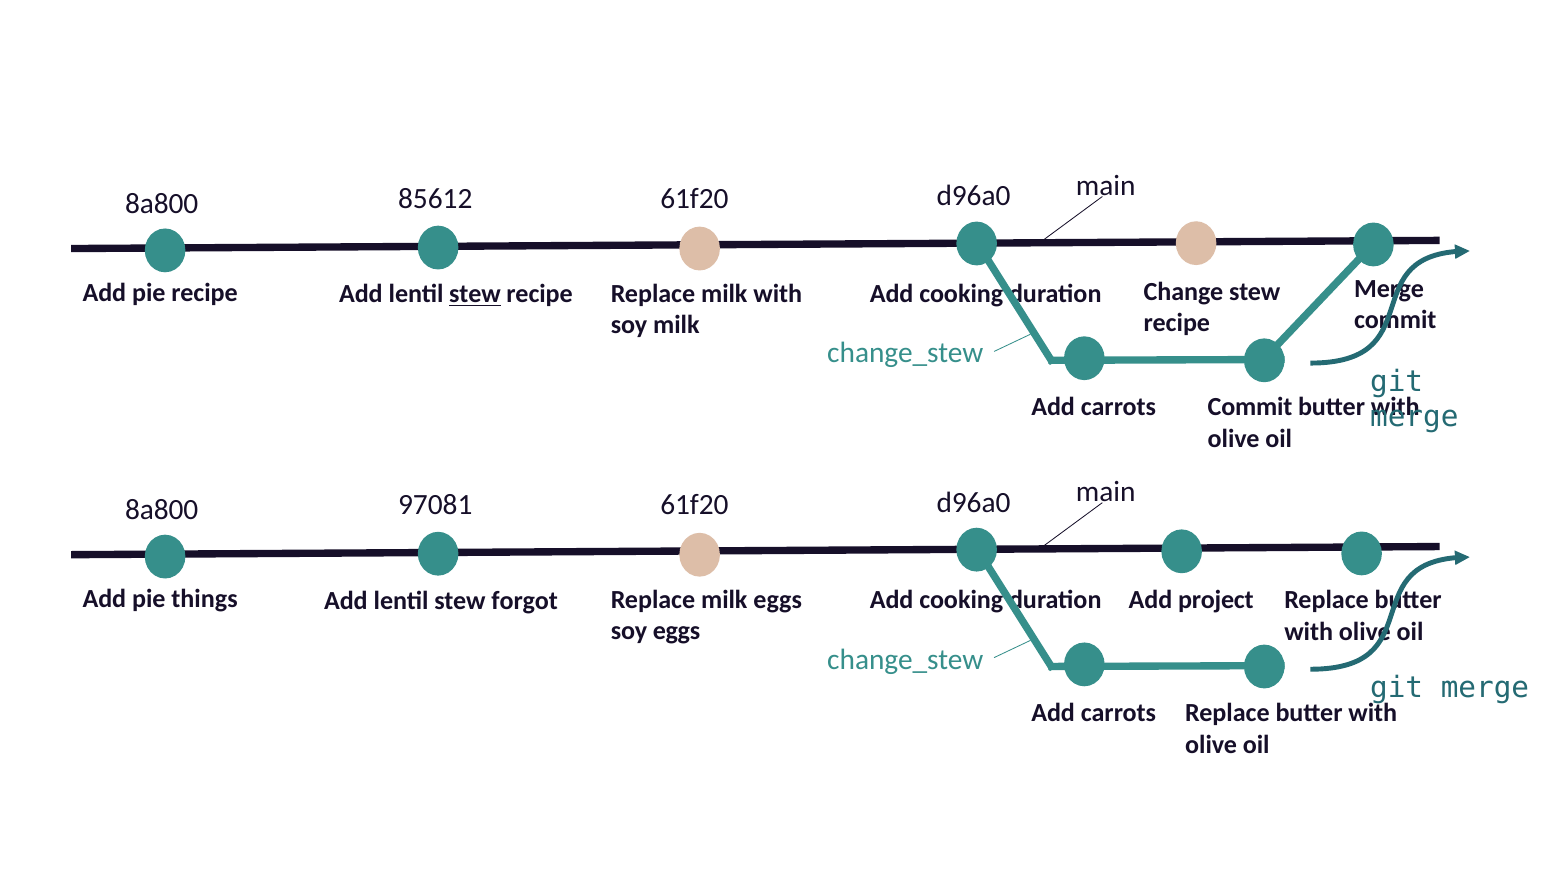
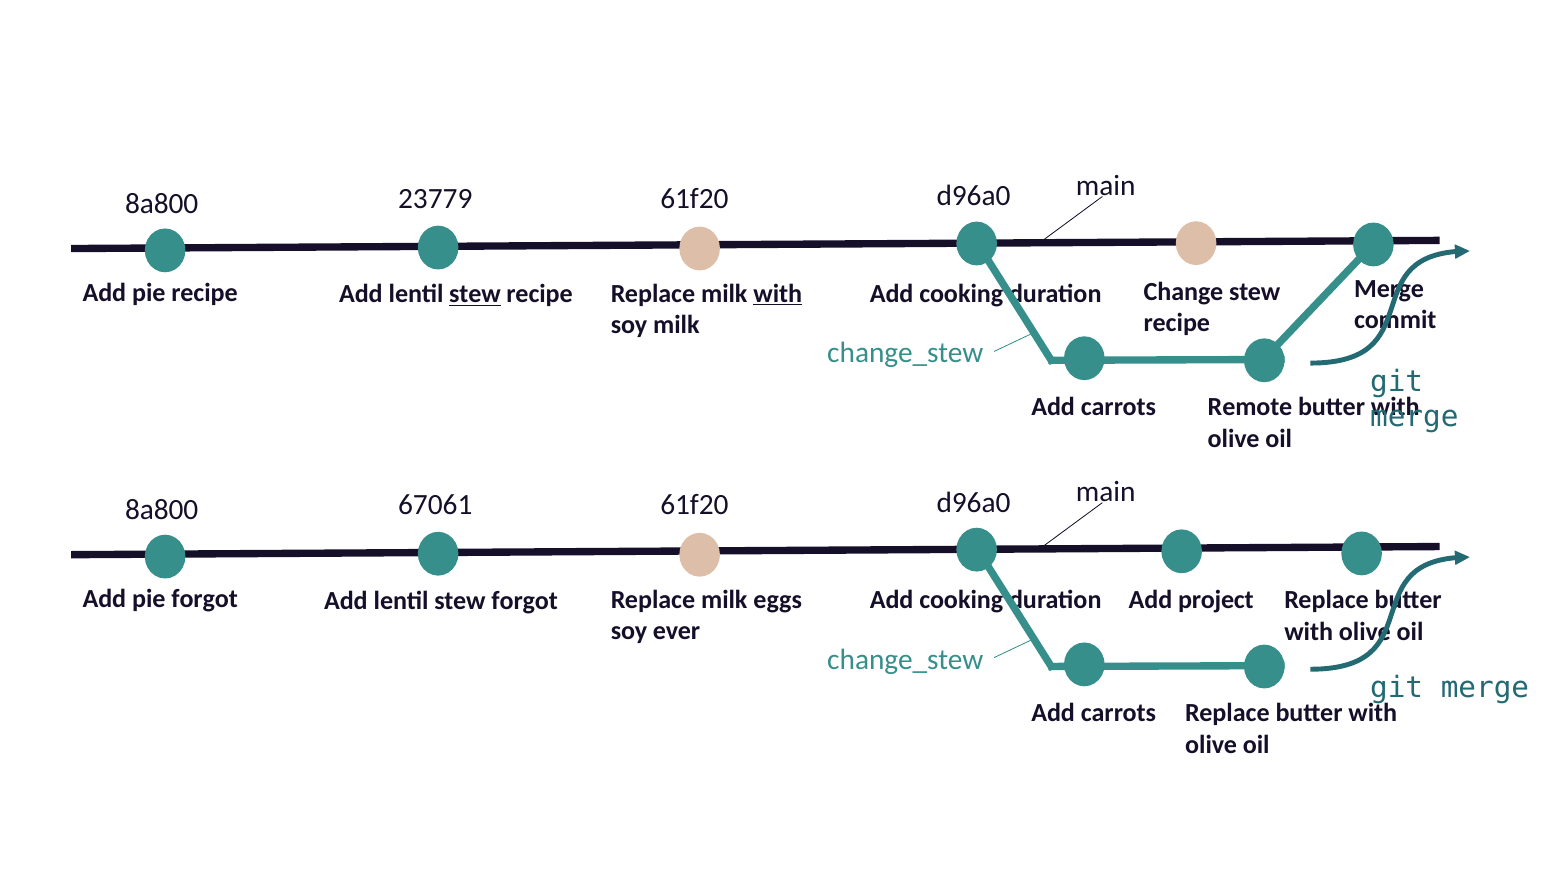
85612: 85612 -> 23779
with at (778, 294) underline: none -> present
carrots Commit: Commit -> Remote
97081: 97081 -> 67061
pie things: things -> forgot
soy eggs: eggs -> ever
